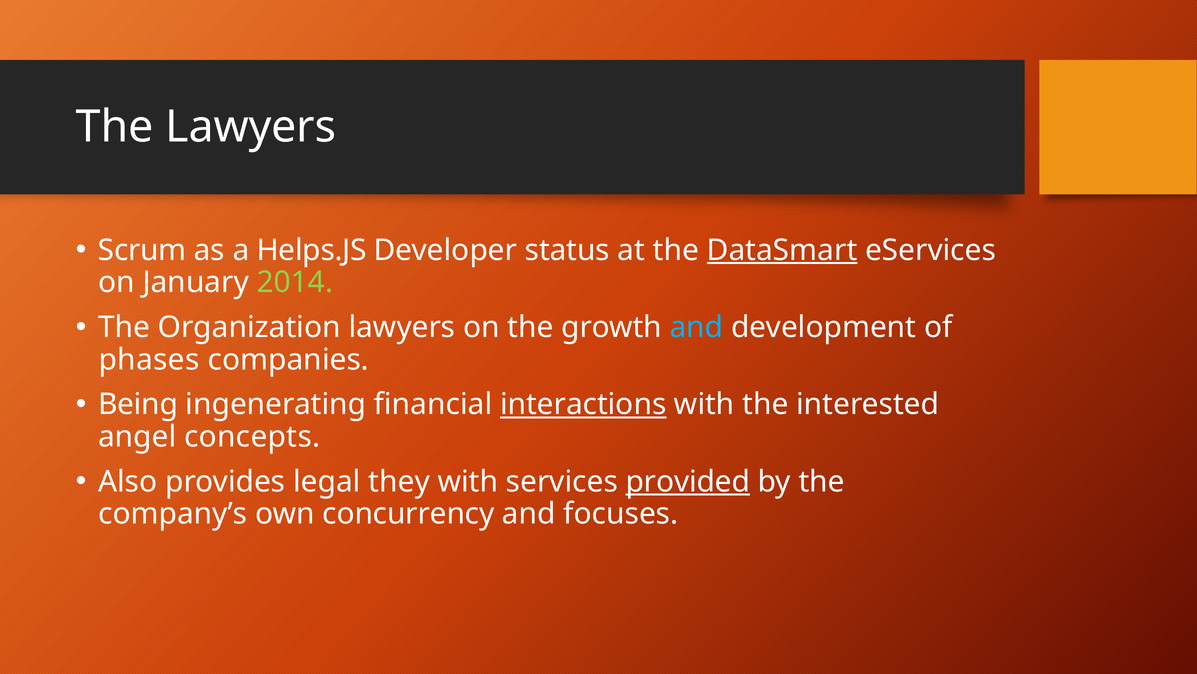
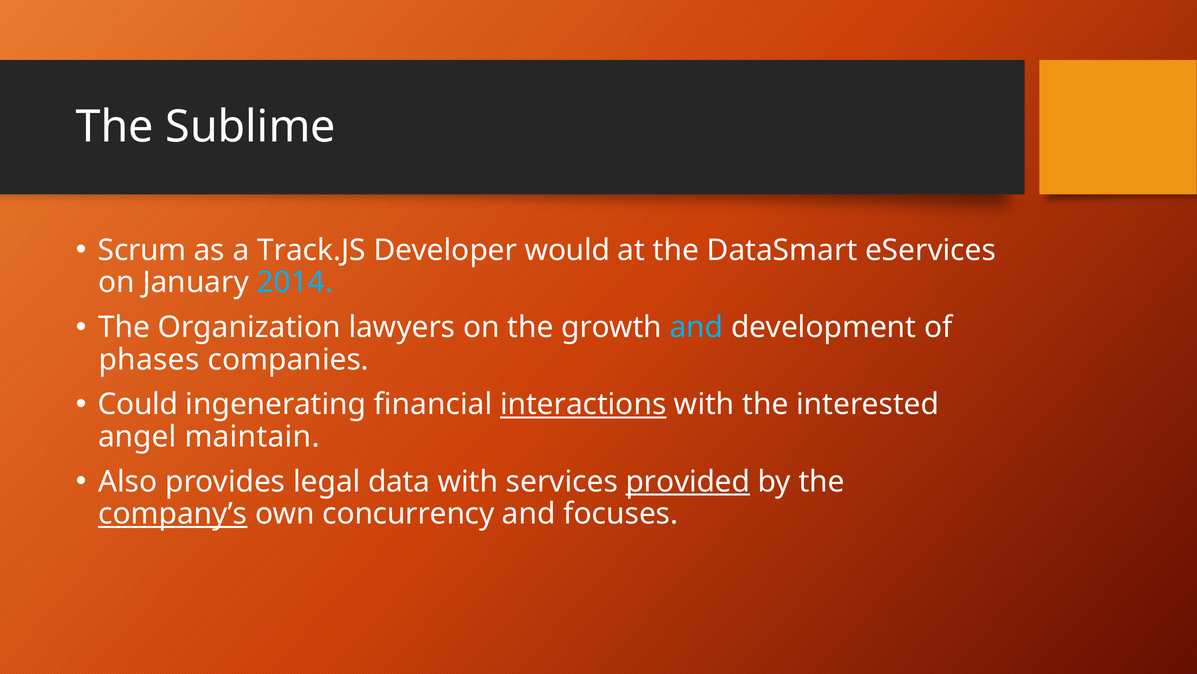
The Lawyers: Lawyers -> Sublime
Helps.JS: Helps.JS -> Track.JS
status: status -> would
DataSmart underline: present -> none
2014 colour: light green -> light blue
Being: Being -> Could
concepts: concepts -> maintain
they: they -> data
company’s underline: none -> present
